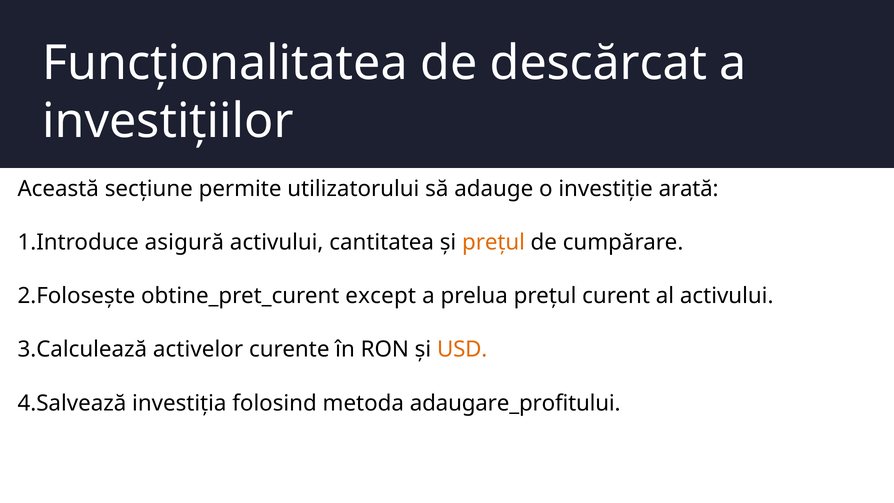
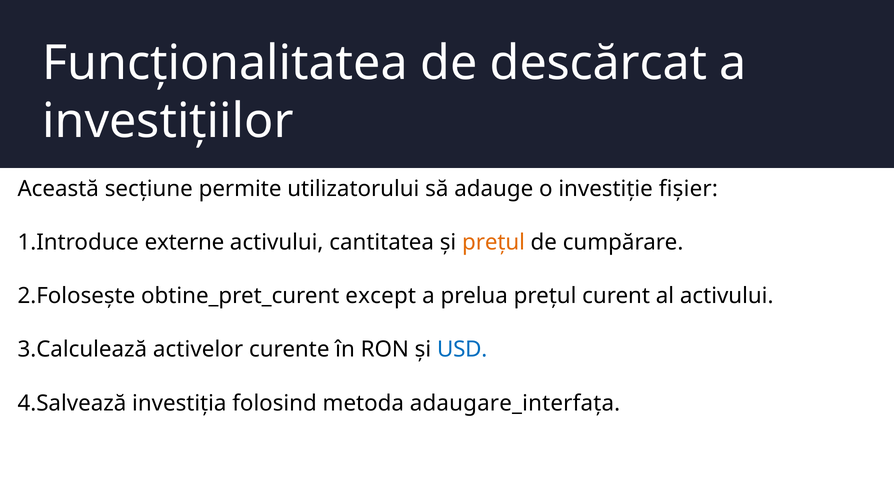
arată: arată -> fișier
asigură: asigură -> externe
USD colour: orange -> blue
adaugare_profitului: adaugare_profitului -> adaugare_interfața
